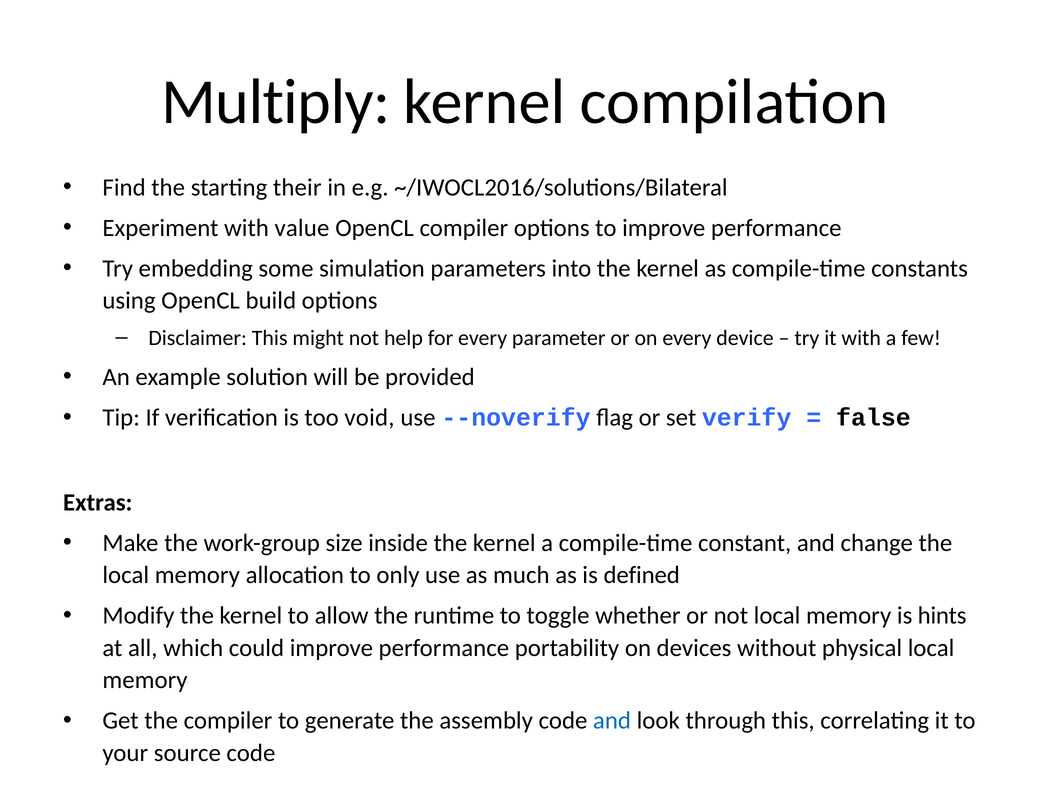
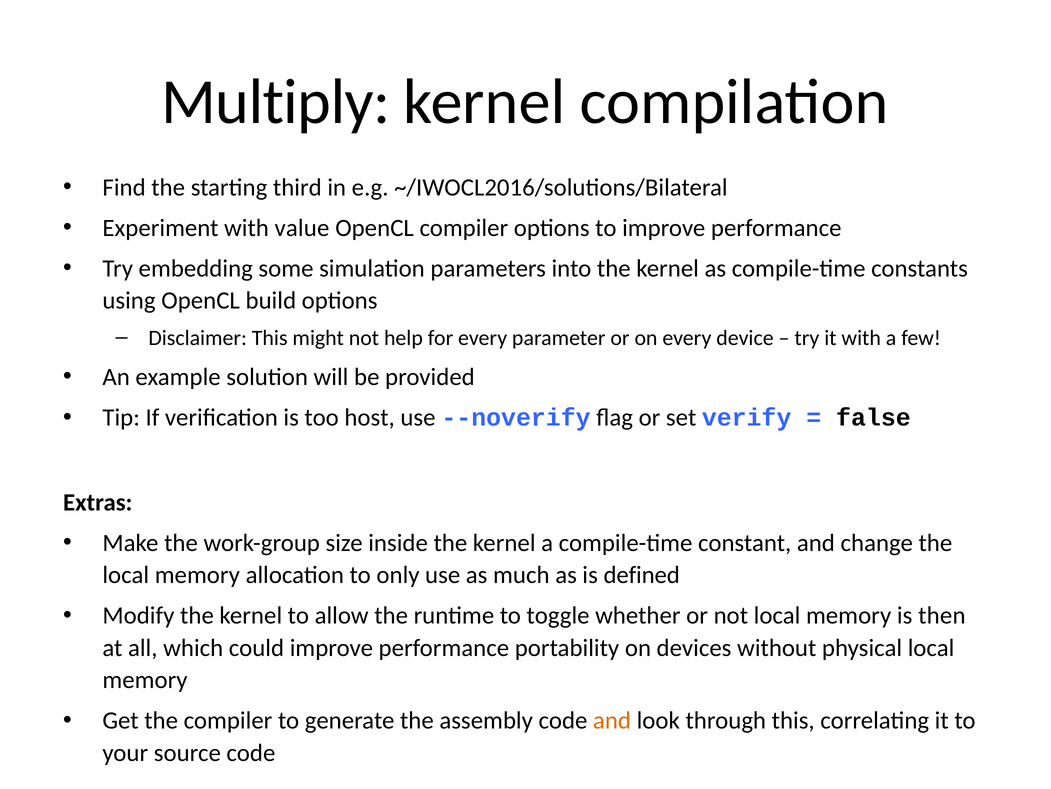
their: their -> third
void: void -> host
hints: hints -> then
and at (612, 720) colour: blue -> orange
